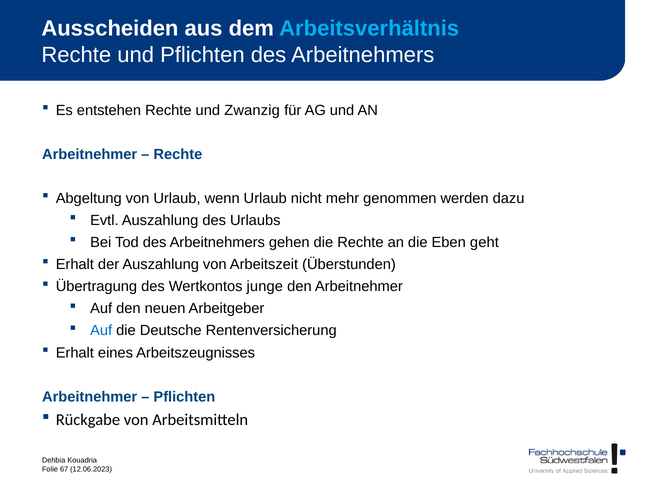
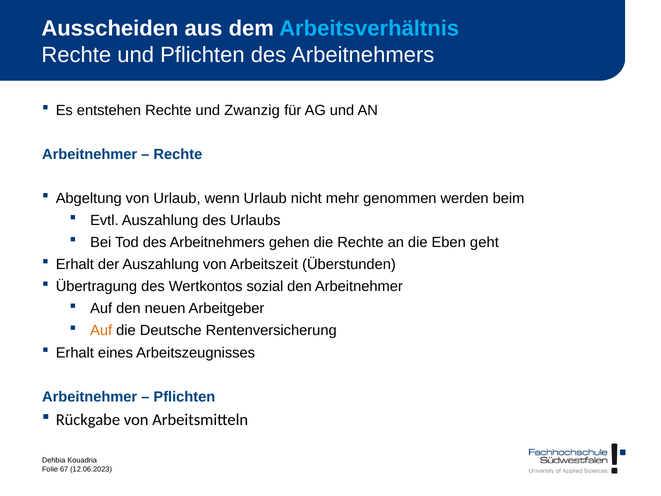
dazu: dazu -> beim
junge: junge -> sozial
Auf at (101, 330) colour: blue -> orange
